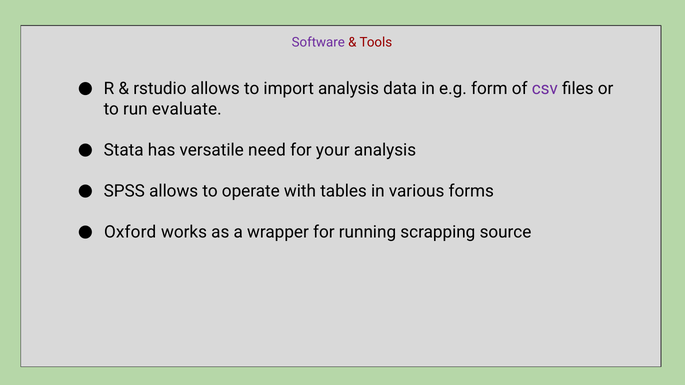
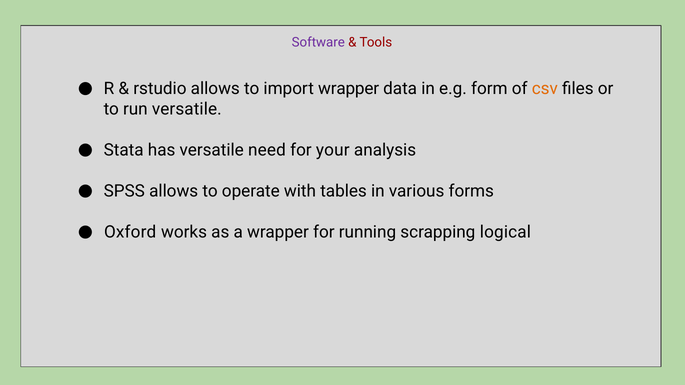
import analysis: analysis -> wrapper
csv colour: purple -> orange
run evaluate: evaluate -> versatile
source: source -> logical
